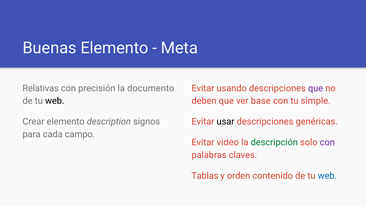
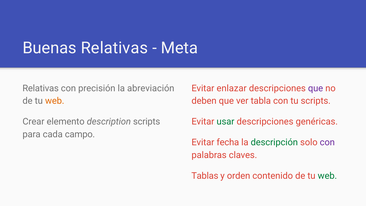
Buenas Elemento: Elemento -> Relativas
documento: documento -> abreviación
usando: usando -> enlazar
web at (55, 101) colour: black -> orange
base: base -> tabla
tu simple: simple -> scripts
description signos: signos -> scripts
usar colour: black -> green
video: video -> fecha
web at (327, 176) colour: blue -> green
